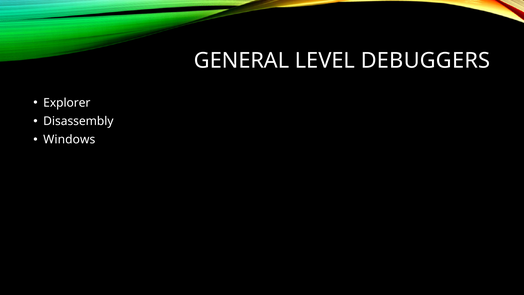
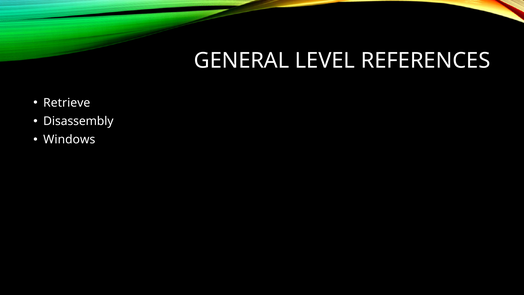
DEBUGGERS: DEBUGGERS -> REFERENCES
Explorer: Explorer -> Retrieve
